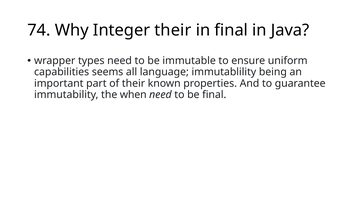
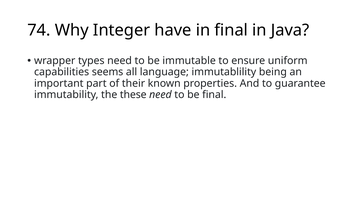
Integer their: their -> have
when: when -> these
